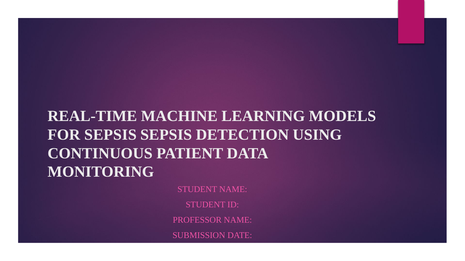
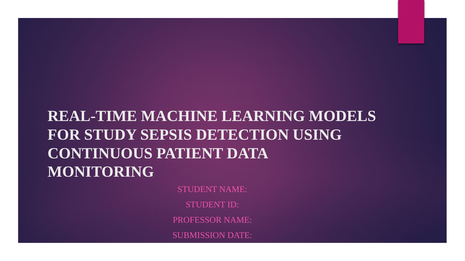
FOR SEPSIS: SEPSIS -> STUDY
